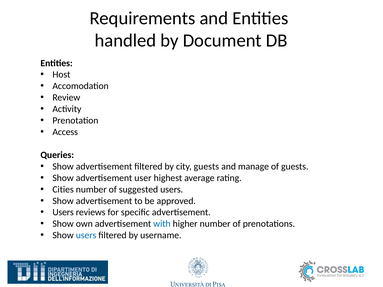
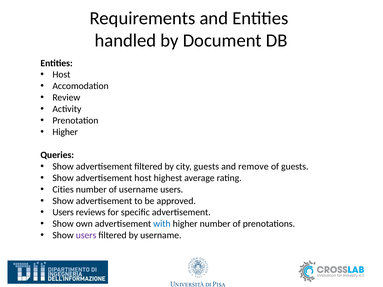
Access at (65, 132): Access -> Higher
manage: manage -> remove
advertisement user: user -> host
of suggested: suggested -> username
users at (86, 236) colour: blue -> purple
